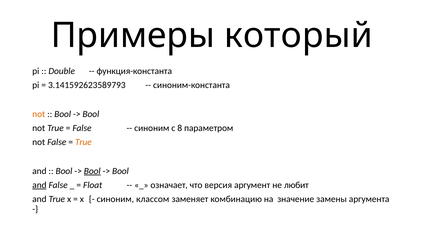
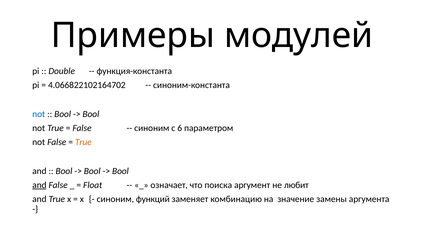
который: который -> модулей
3.141592623589793: 3.141592623589793 -> 4.066822102164702
not at (39, 114) colour: orange -> blue
8: 8 -> 6
Bool at (92, 171) underline: present -> none
версия: версия -> поиска
классом: классом -> функций
